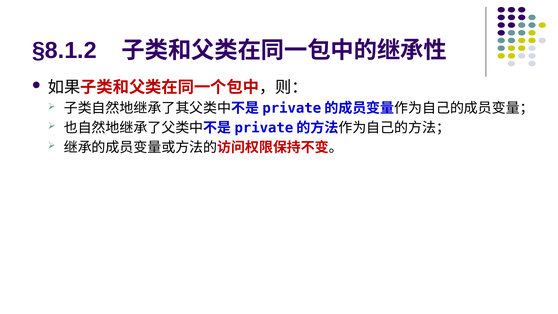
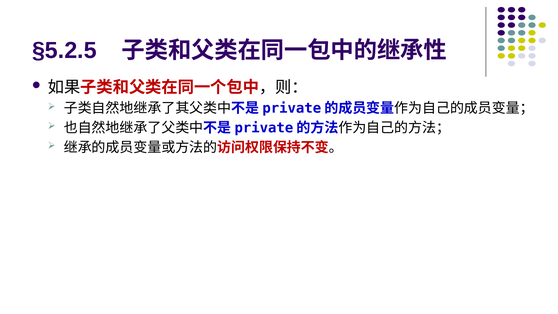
§8.1.2: §8.1.2 -> §5.2.5
